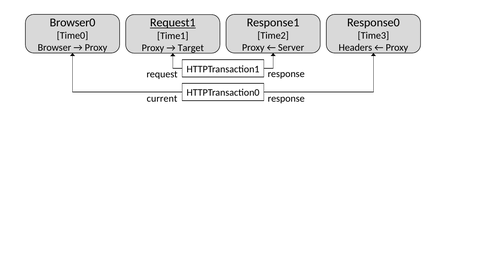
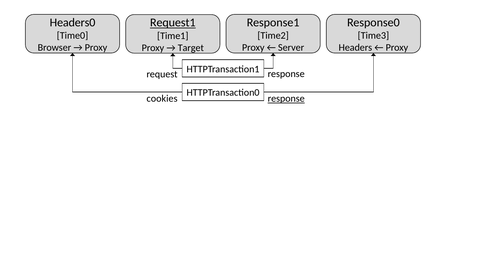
Browser0: Browser0 -> Headers0
current: current -> cookies
response at (286, 99) underline: none -> present
